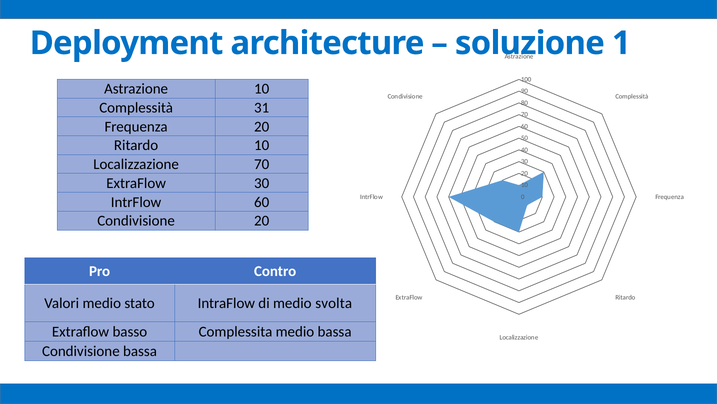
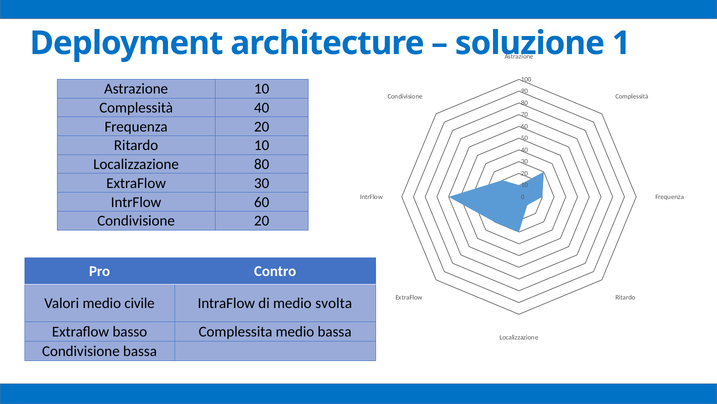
Complessità 31: 31 -> 40
Localizzazione 70: 70 -> 80
stato: stato -> civile
